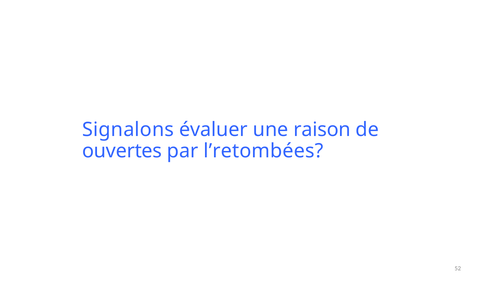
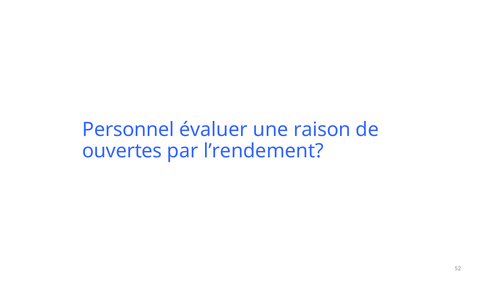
Signalons: Signalons -> Personnel
l’retombées: l’retombées -> l’rendement
